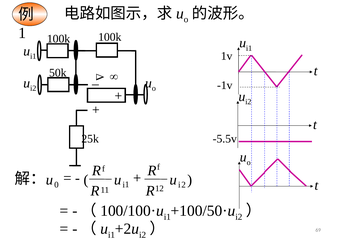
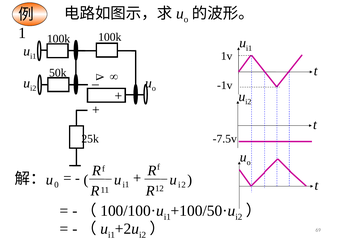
-5.5v: -5.5v -> -7.5v
